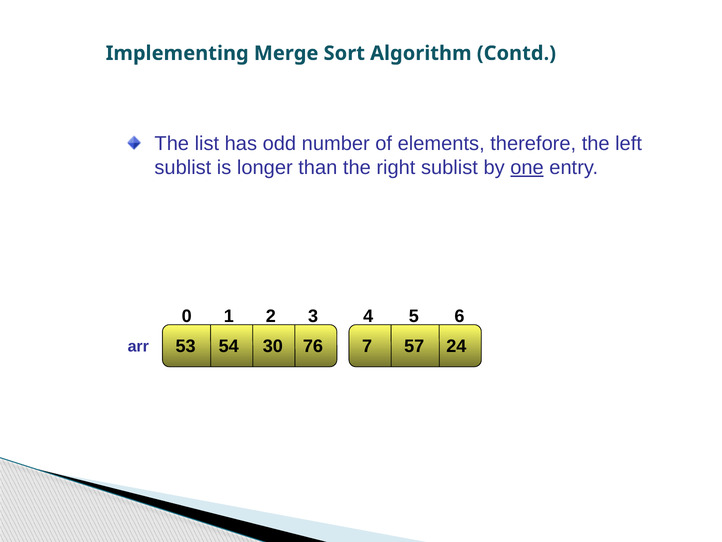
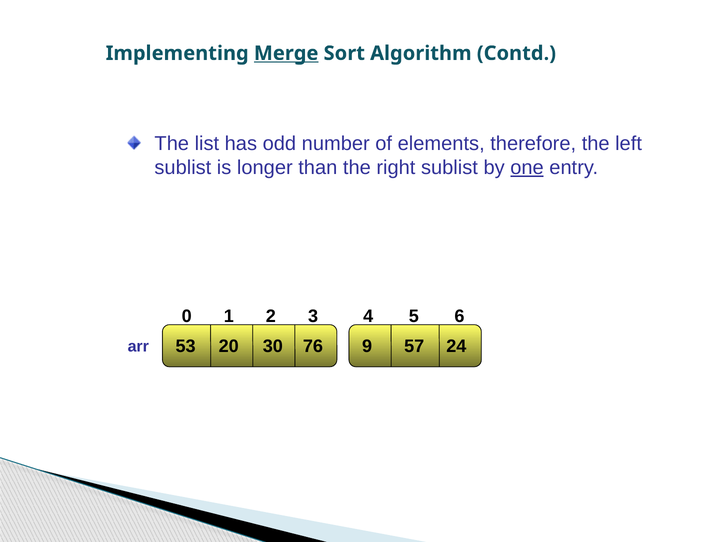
Merge underline: none -> present
54: 54 -> 20
7: 7 -> 9
